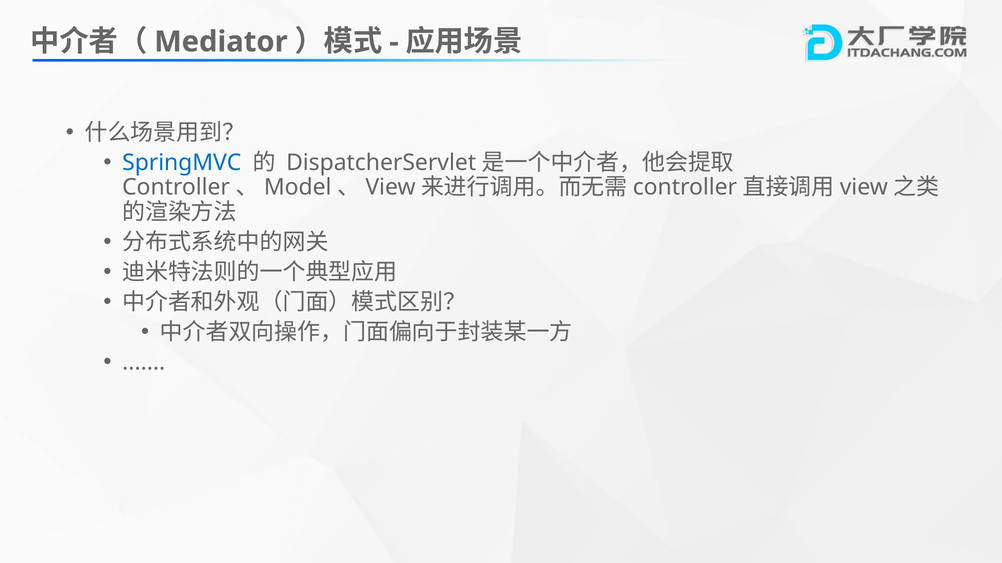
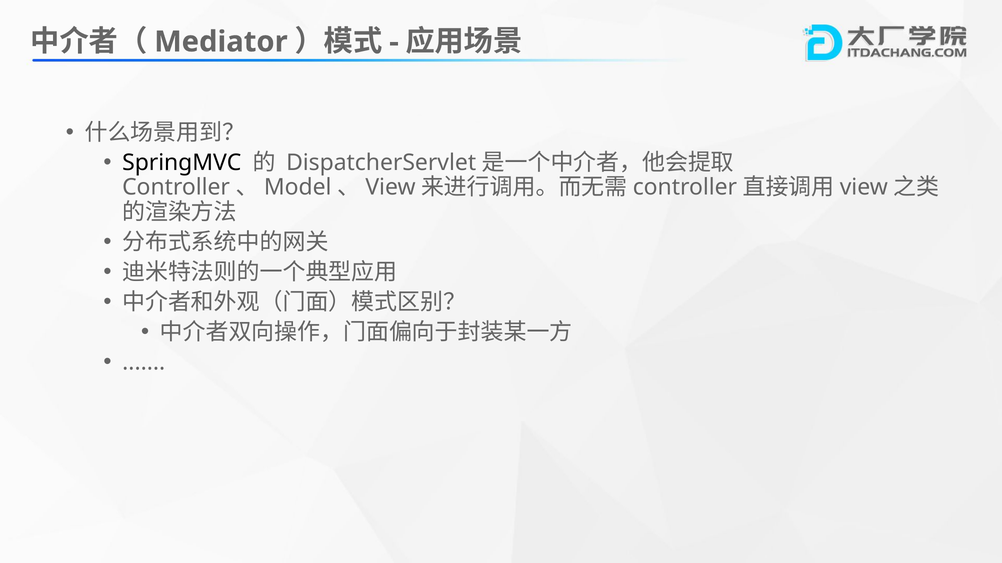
SpringMVC colour: blue -> black
